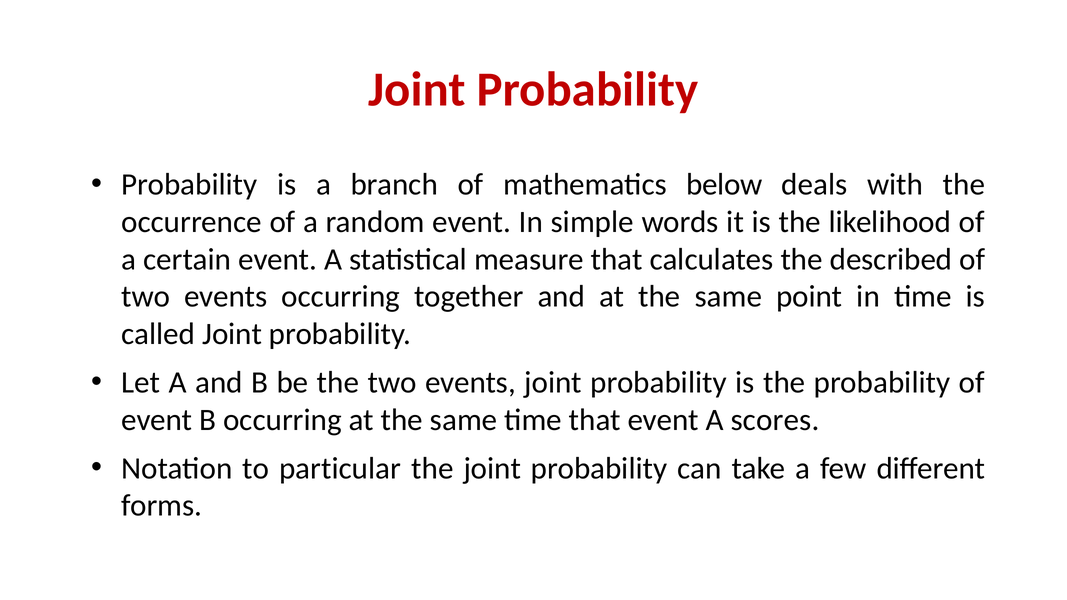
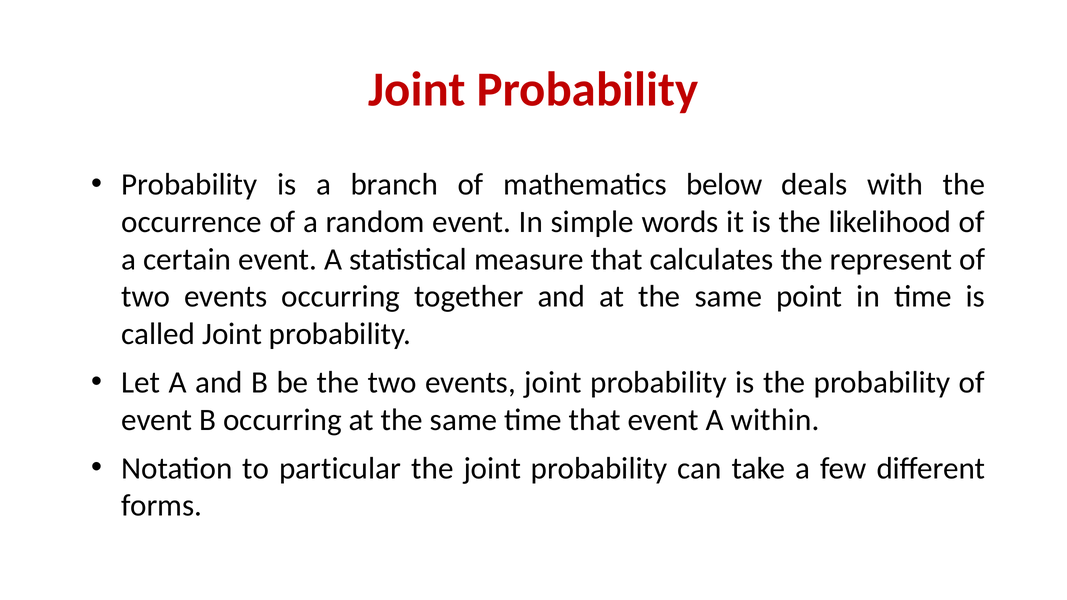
described: described -> represent
scores: scores -> within
